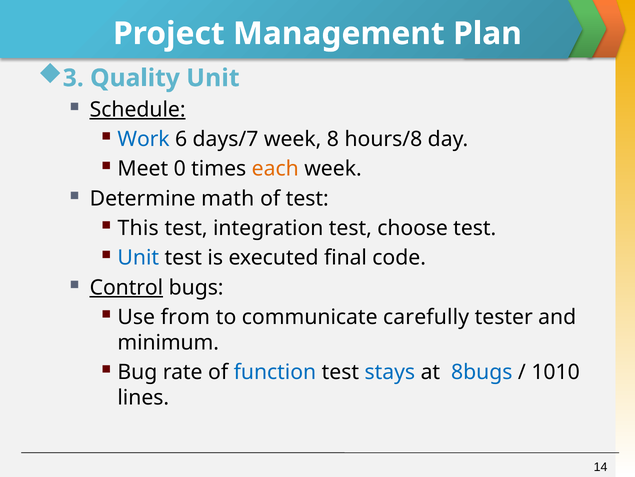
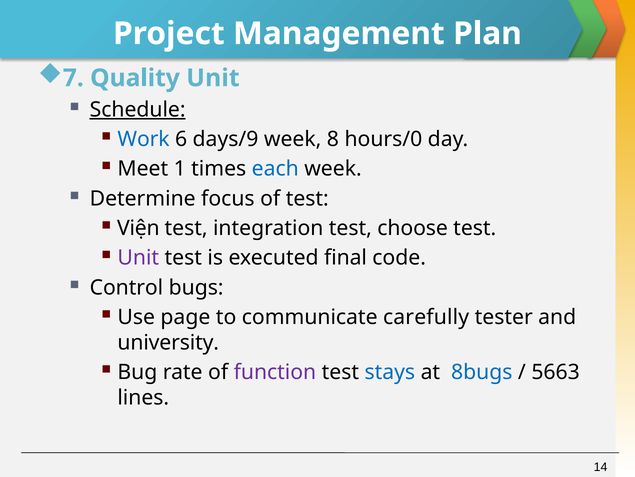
3: 3 -> 7
days/7: days/7 -> days/9
hours/8: hours/8 -> hours/0
0: 0 -> 1
each colour: orange -> blue
math: math -> focus
This: This -> Viện
Unit at (138, 258) colour: blue -> purple
Control underline: present -> none
from: from -> page
minimum: minimum -> university
function colour: blue -> purple
1010: 1010 -> 5663
